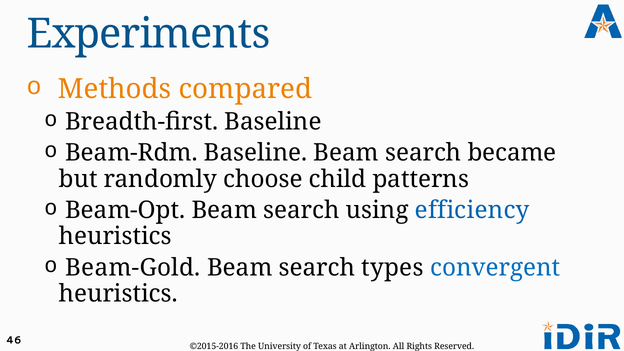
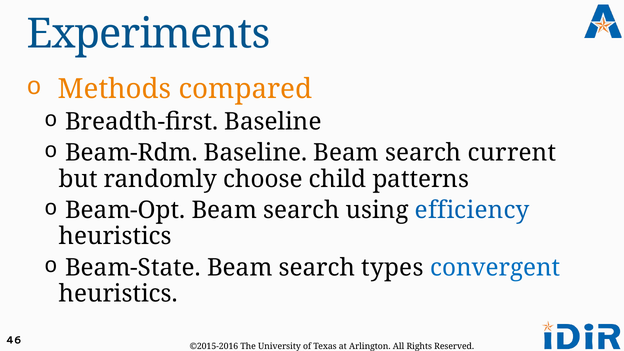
became: became -> current
Beam-Gold: Beam-Gold -> Beam-State
